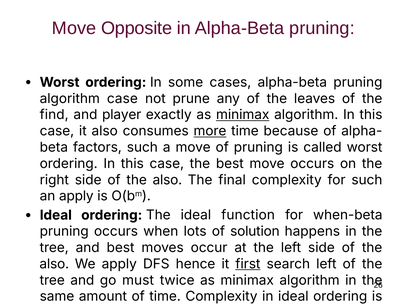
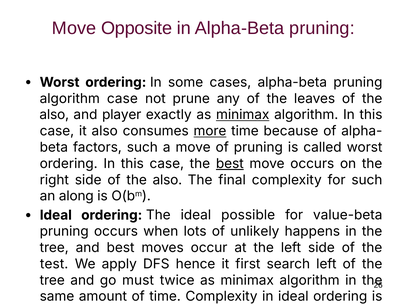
find at (54, 115): find -> also
best at (230, 164) underline: none -> present
an apply: apply -> along
function: function -> possible
when-beta: when-beta -> value-beta
solution: solution -> unlikely
also at (54, 264): also -> test
first underline: present -> none
